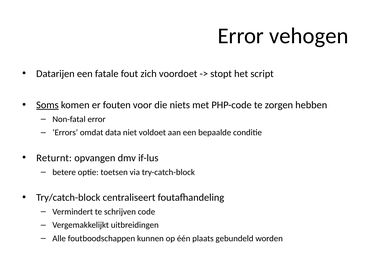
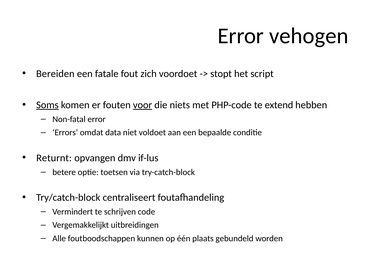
Datarijen: Datarijen -> Bereiden
voor underline: none -> present
zorgen: zorgen -> extend
